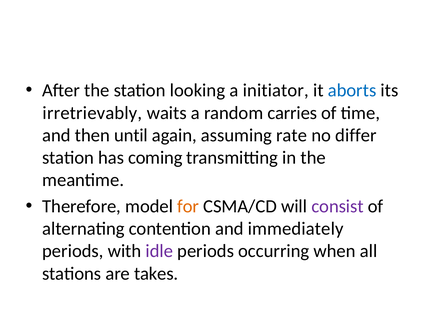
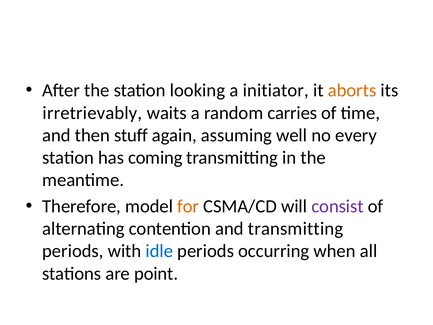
aborts colour: blue -> orange
until: until -> stuff
rate: rate -> well
differ: differ -> every
and immediately: immediately -> transmitting
idle colour: purple -> blue
takes: takes -> point
